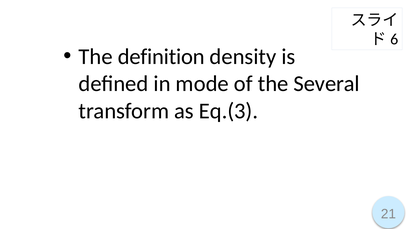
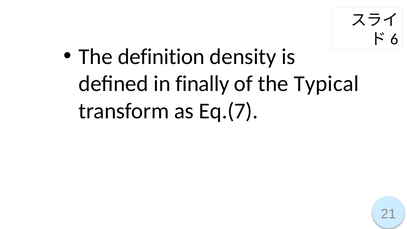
mode: mode -> finally
Several: Several -> Typical
Eq.(3: Eq.(3 -> Eq.(7
